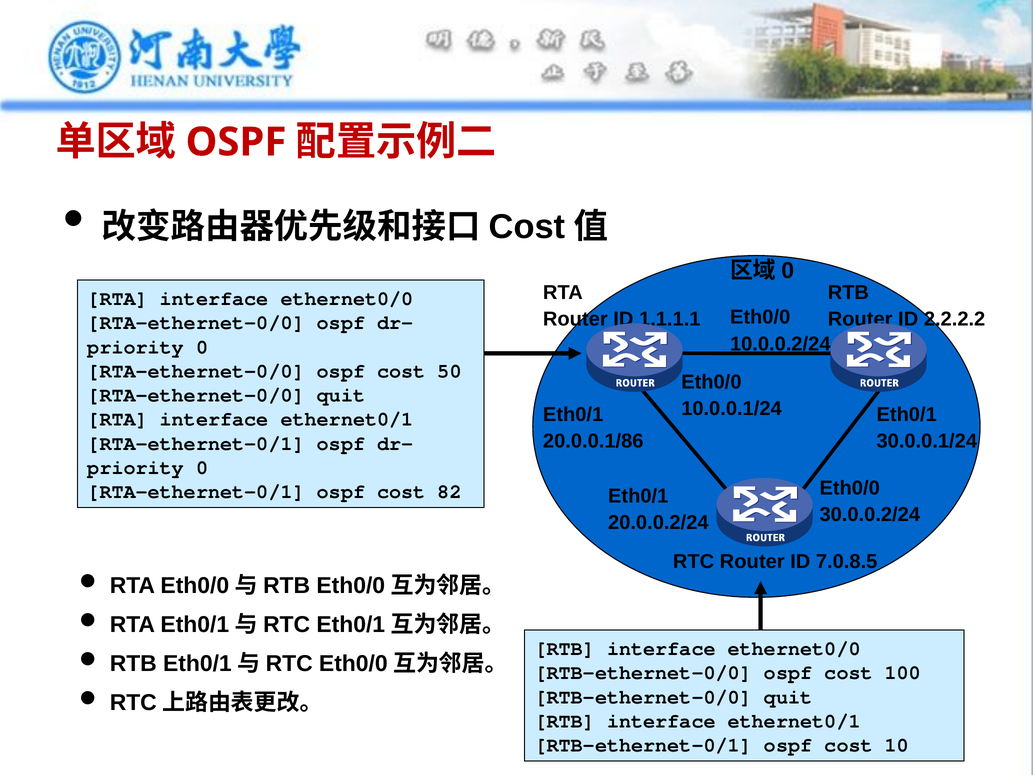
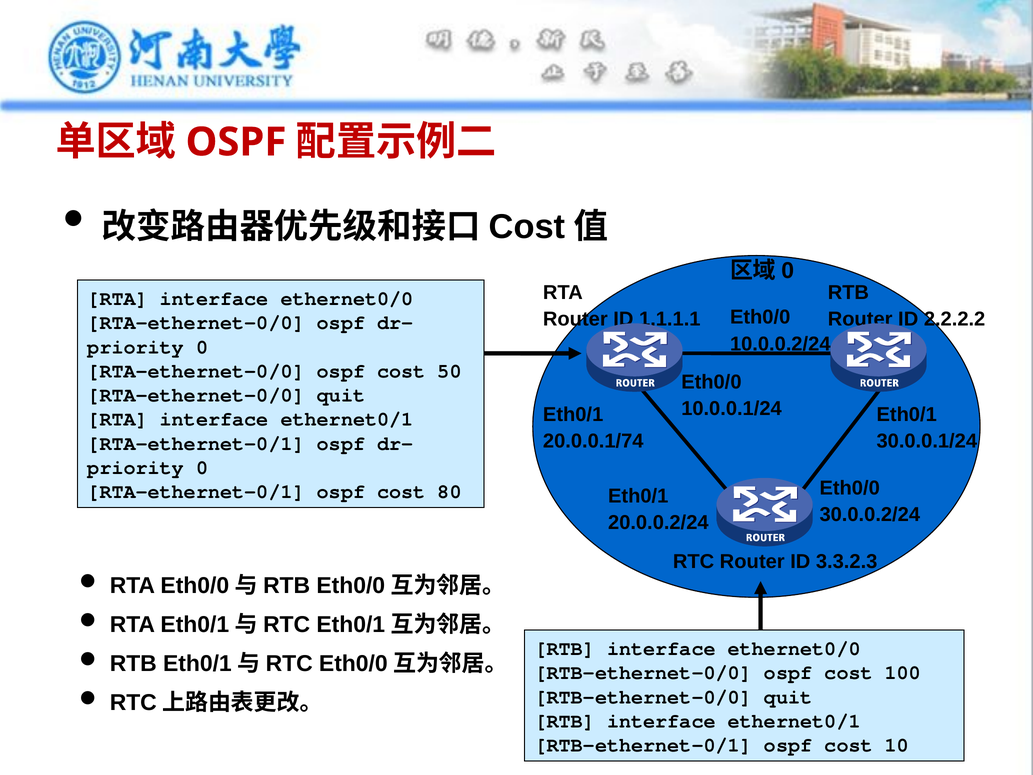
20.0.0.1/86: 20.0.0.1/86 -> 20.0.0.1/74
82: 82 -> 80
7.0.8.5: 7.0.8.5 -> 3.3.2.3
